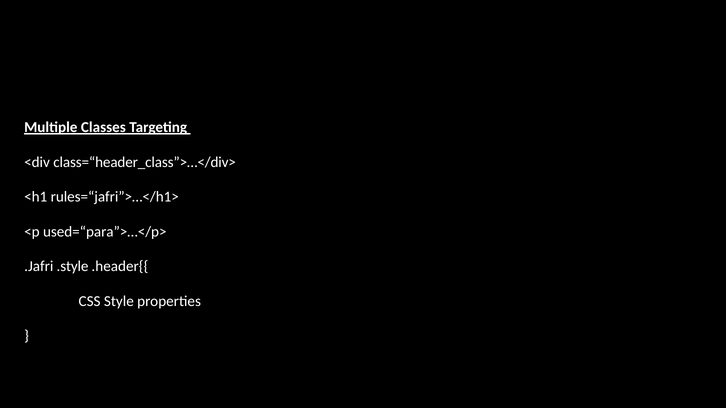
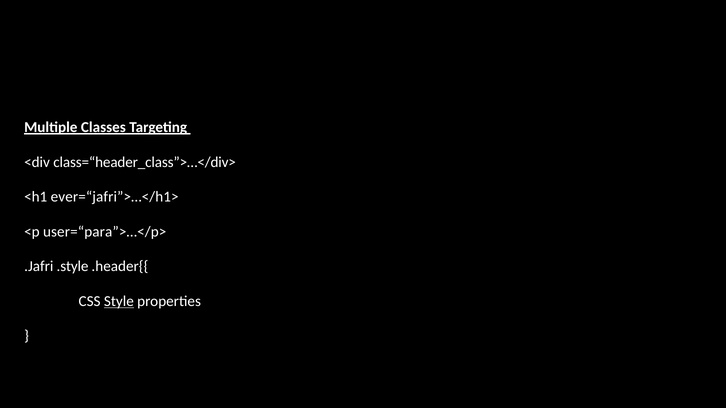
rules=“jafri”>…</h1>: rules=“jafri”>…</h1> -> ever=“jafri”>…</h1>
used=“para”>…</p>: used=“para”>…</p> -> user=“para”>…</p>
Style underline: none -> present
